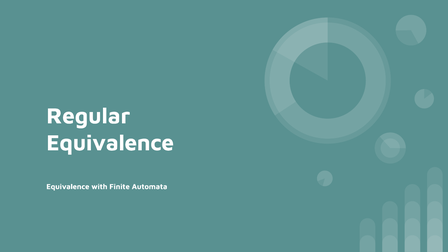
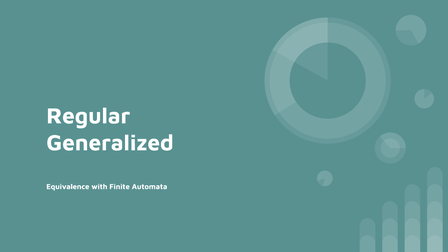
Equivalence at (110, 143): Equivalence -> Generalized
